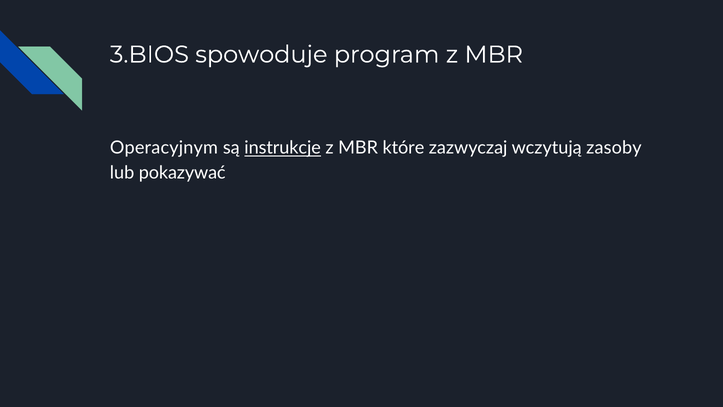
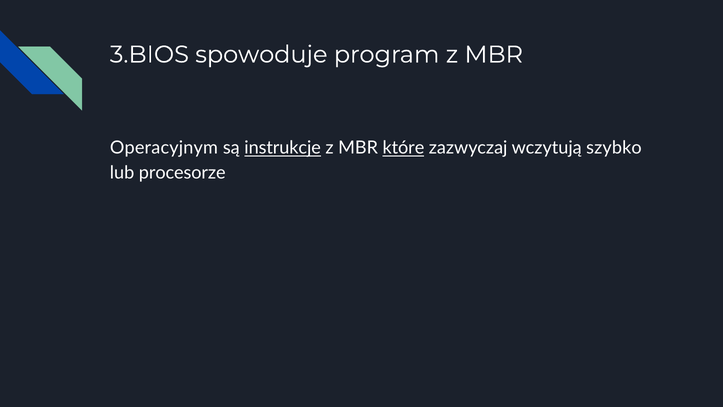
które underline: none -> present
zasoby: zasoby -> szybko
pokazywać: pokazywać -> procesorze
